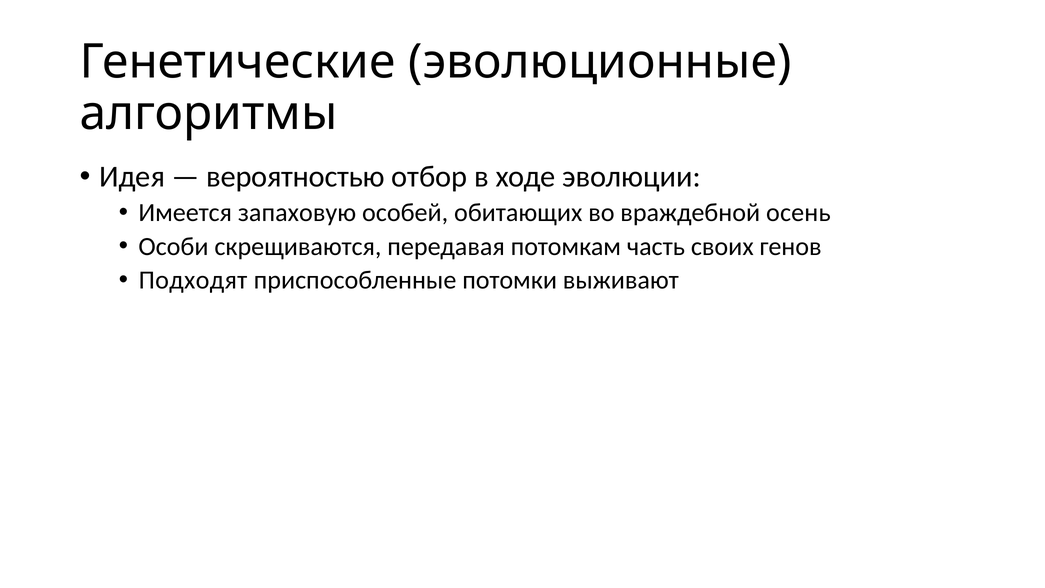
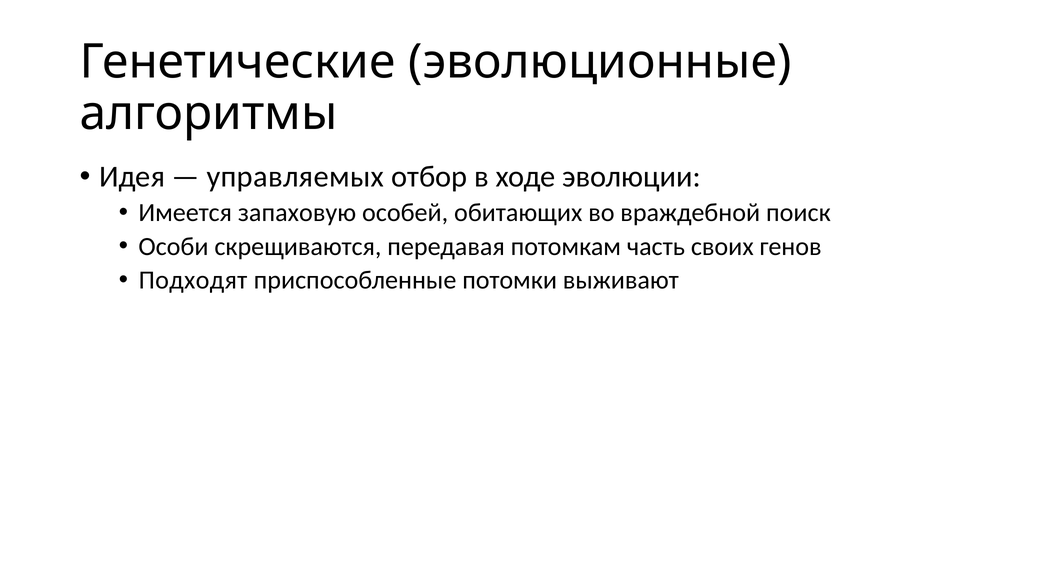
вероятностью: вероятностью -> управляемых
осень: осень -> поиск
